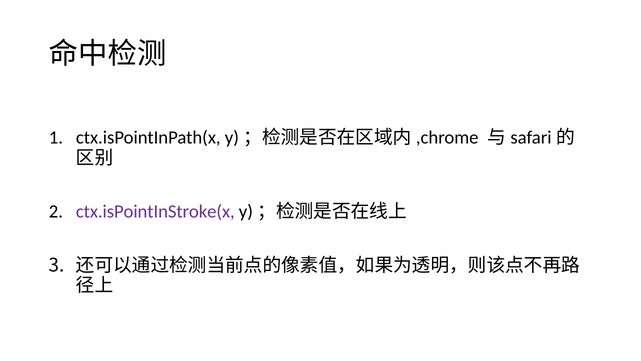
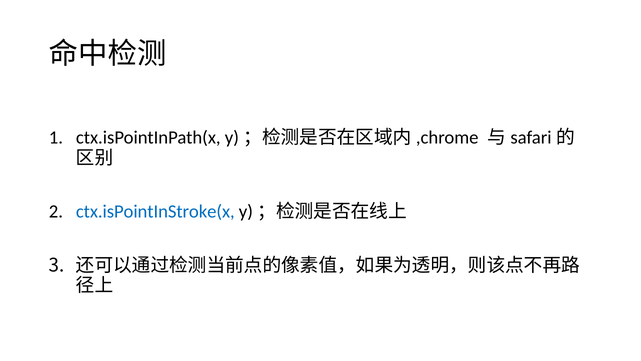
ctx.isPointInStroke(x colour: purple -> blue
